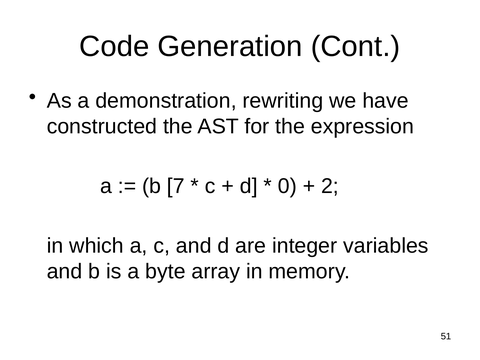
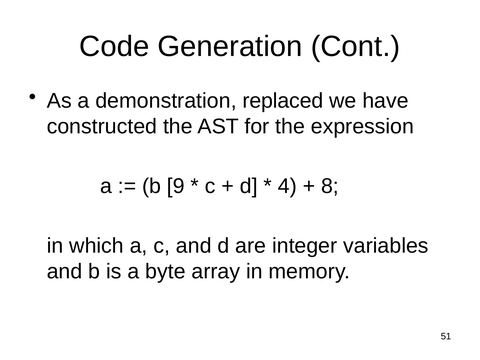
rewriting: rewriting -> replaced
7: 7 -> 9
0: 0 -> 4
2: 2 -> 8
